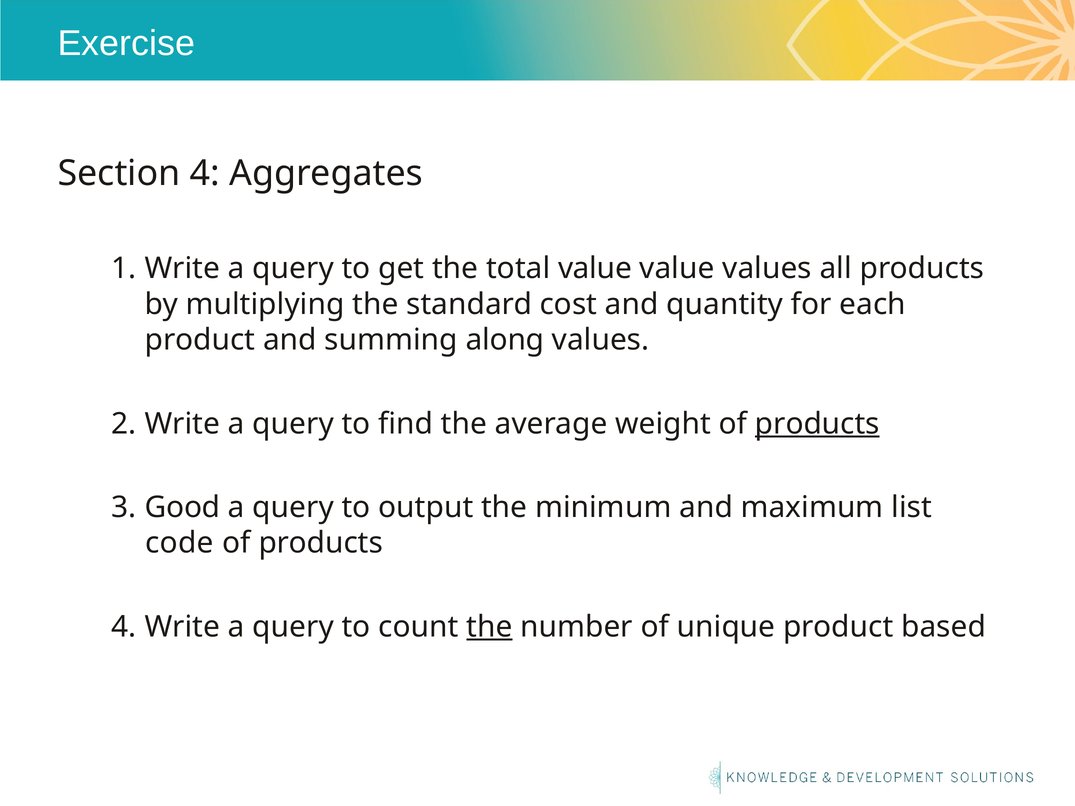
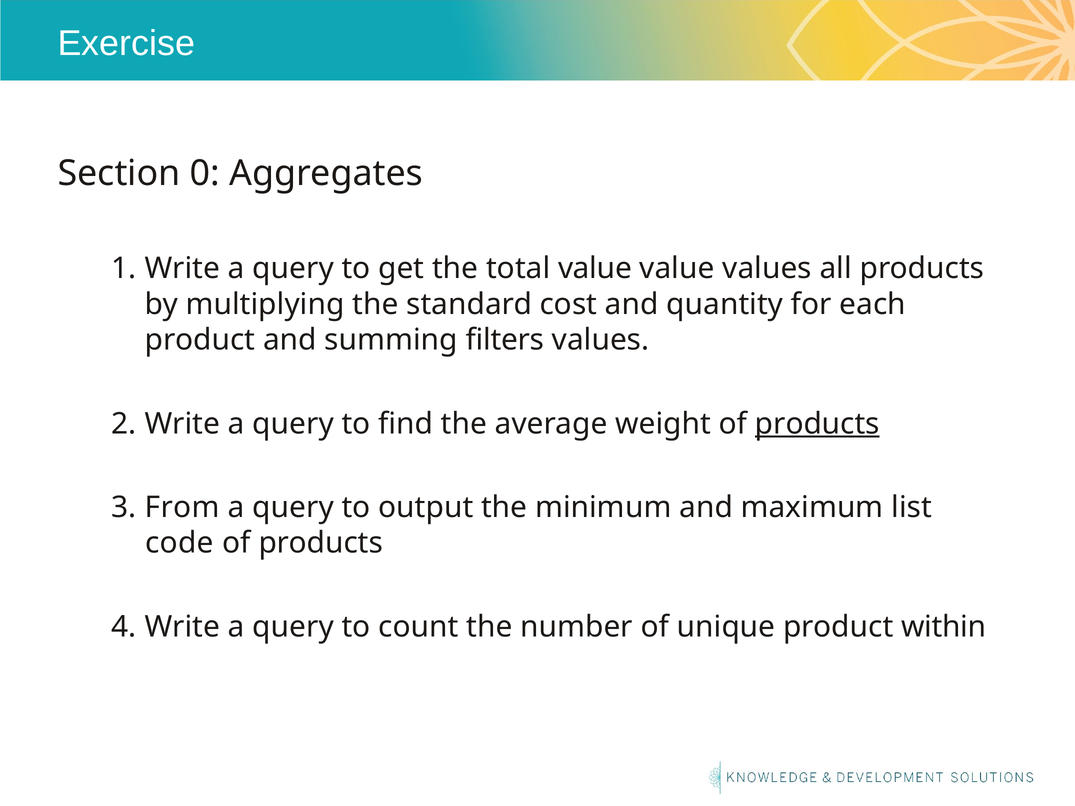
Section 4: 4 -> 0
along: along -> filters
Good: Good -> From
the at (489, 627) underline: present -> none
based: based -> within
